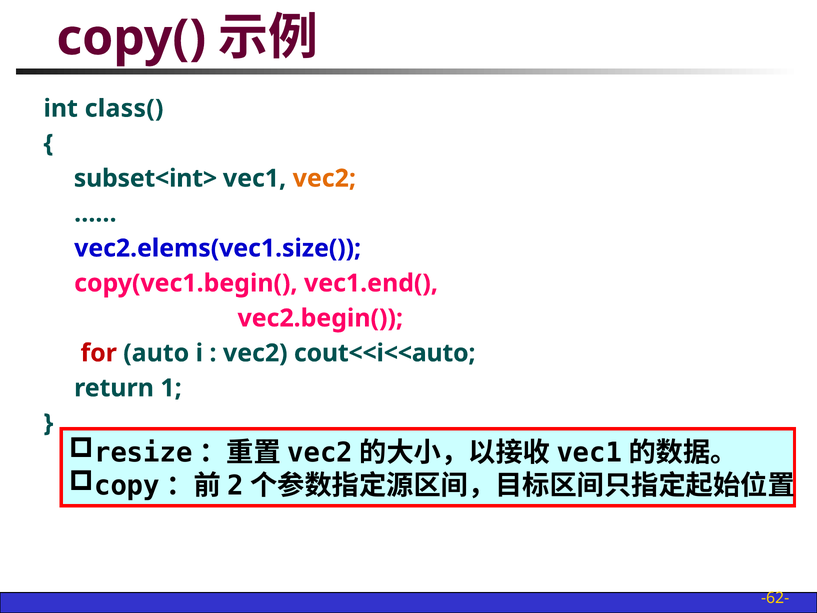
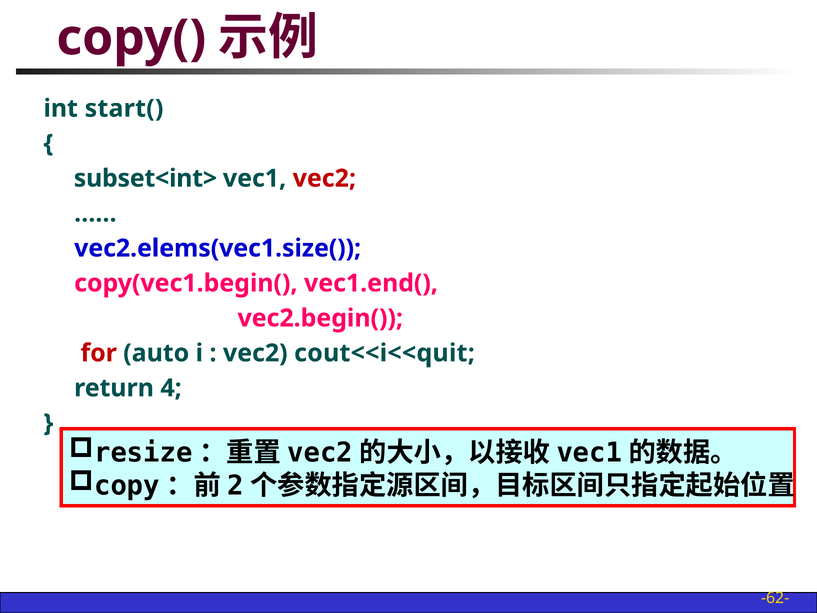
class(: class( -> start(
vec2 at (324, 178) colour: orange -> red
cout<<i<<auto: cout<<i<<auto -> cout<<i<<quit
1: 1 -> 4
